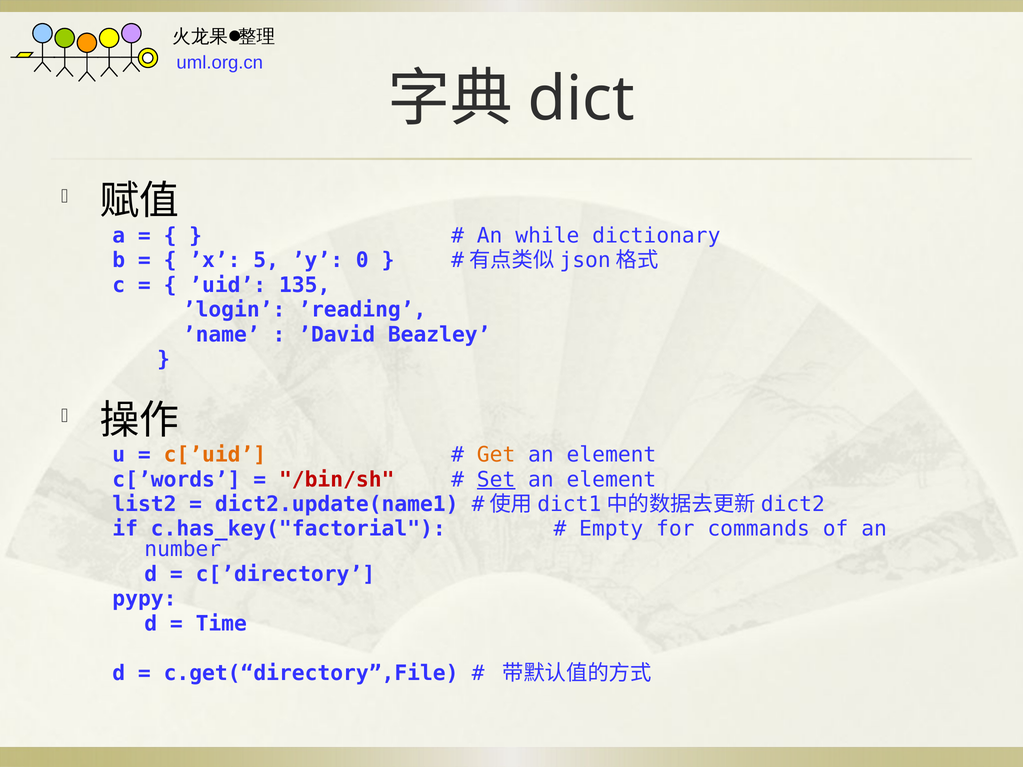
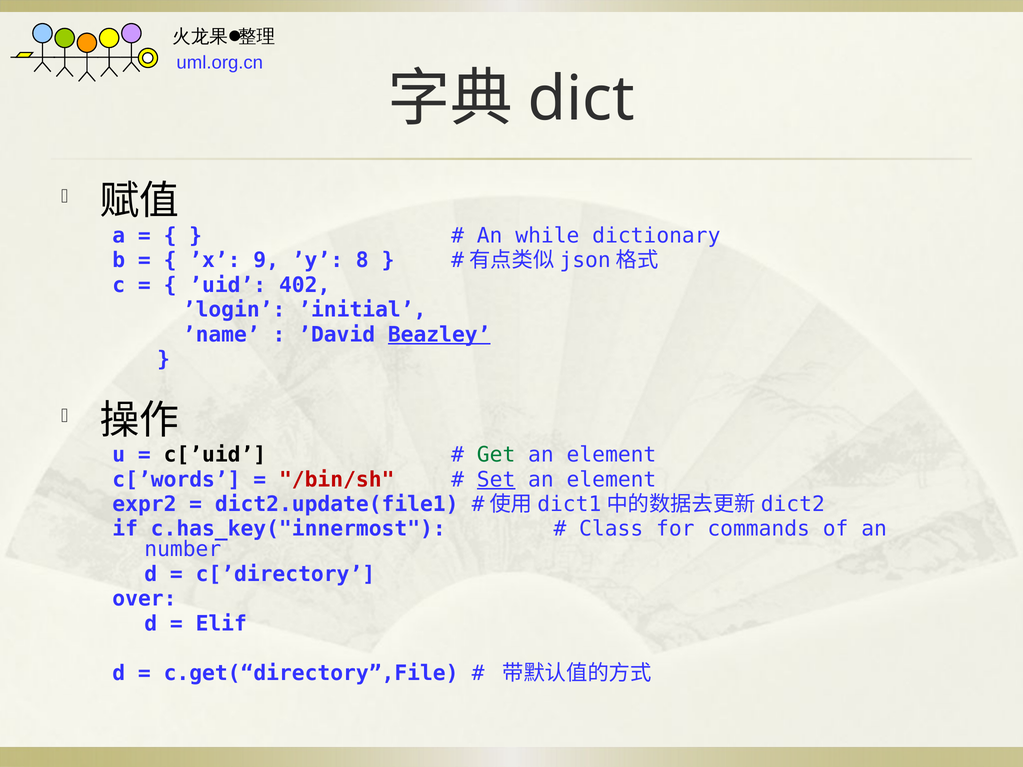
5: 5 -> 9
0: 0 -> 8
135: 135 -> 402
’reading: ’reading -> ’initial
Beazley underline: none -> present
c[’uid colour: orange -> black
Get colour: orange -> green
list2: list2 -> expr2
dict2.update(name1: dict2.update(name1 -> dict2.update(file1
c.has_key("factorial: c.has_key("factorial -> c.has_key("innermost
Empty: Empty -> Class
pypy: pypy -> over
Time: Time -> Elif
